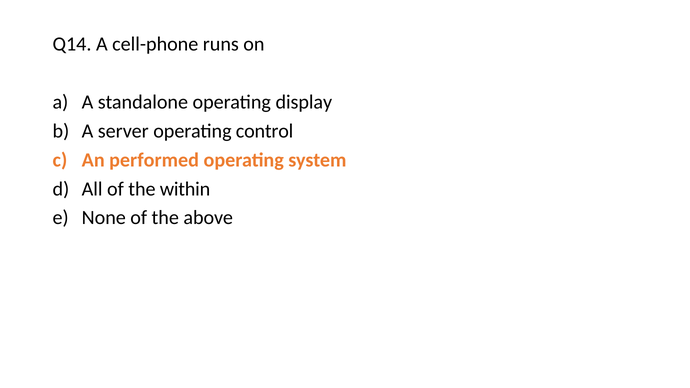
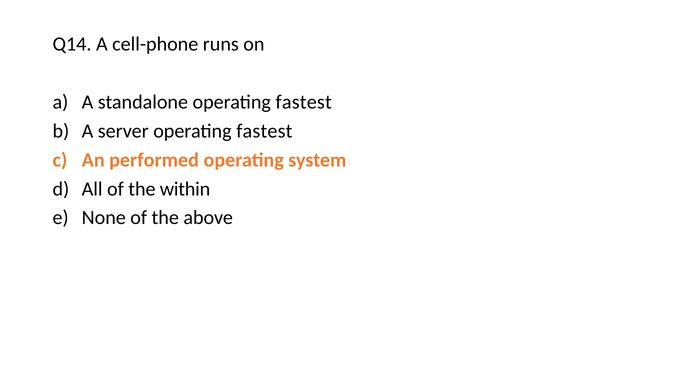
standalone operating display: display -> fastest
server operating control: control -> fastest
